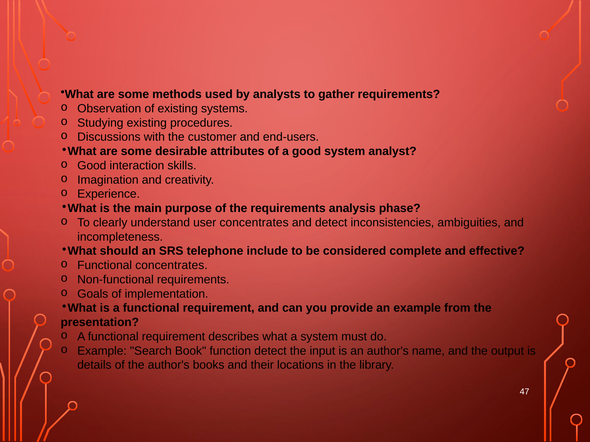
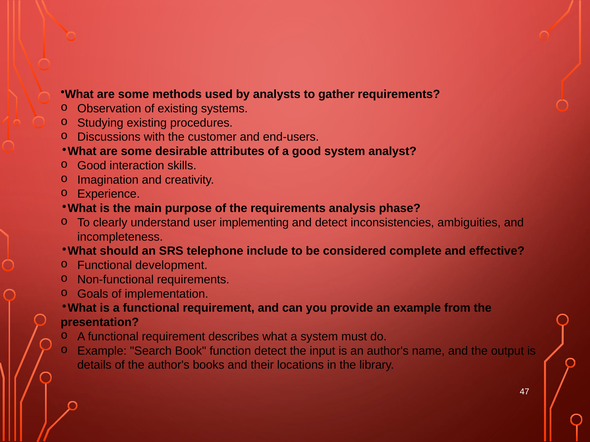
user concentrates: concentrates -> implementing
Functional concentrates: concentrates -> development
